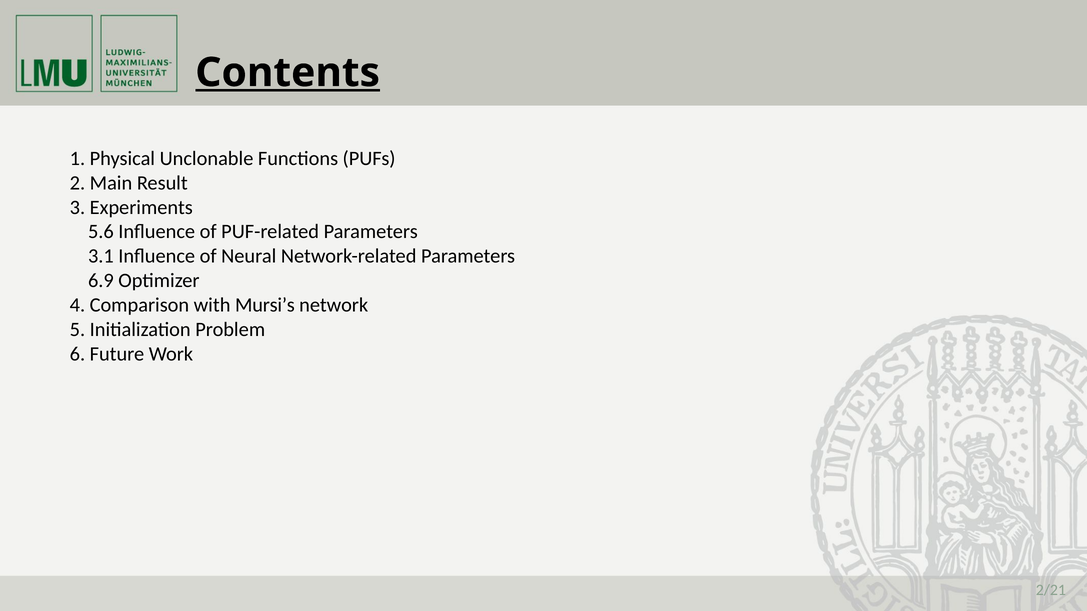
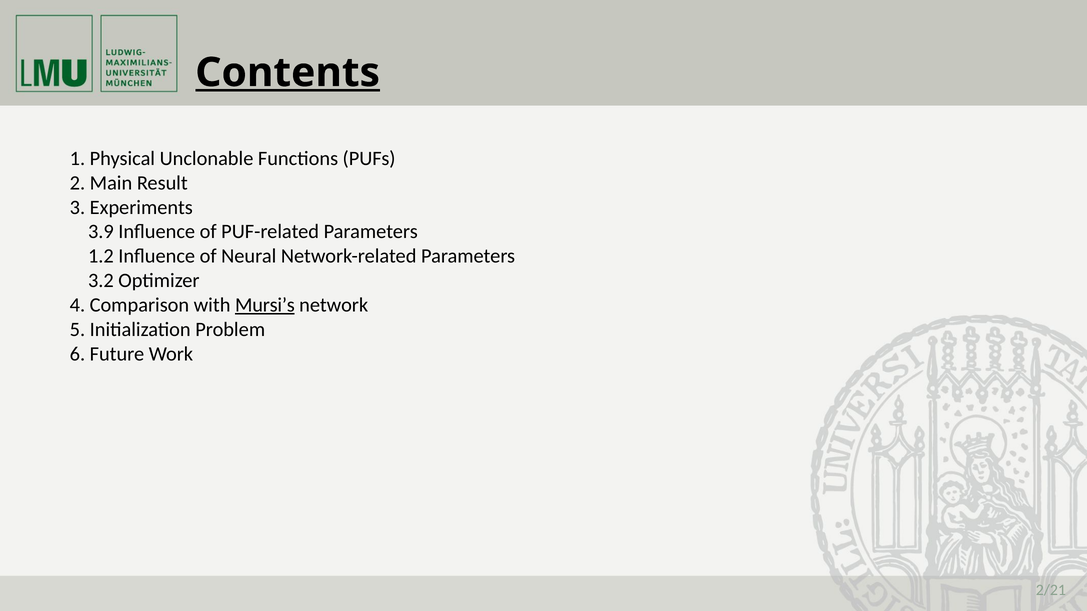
5.6: 5.6 -> 3.9
3.1: 3.1 -> 1.2
6.9: 6.9 -> 3.2
Mursi’s underline: none -> present
